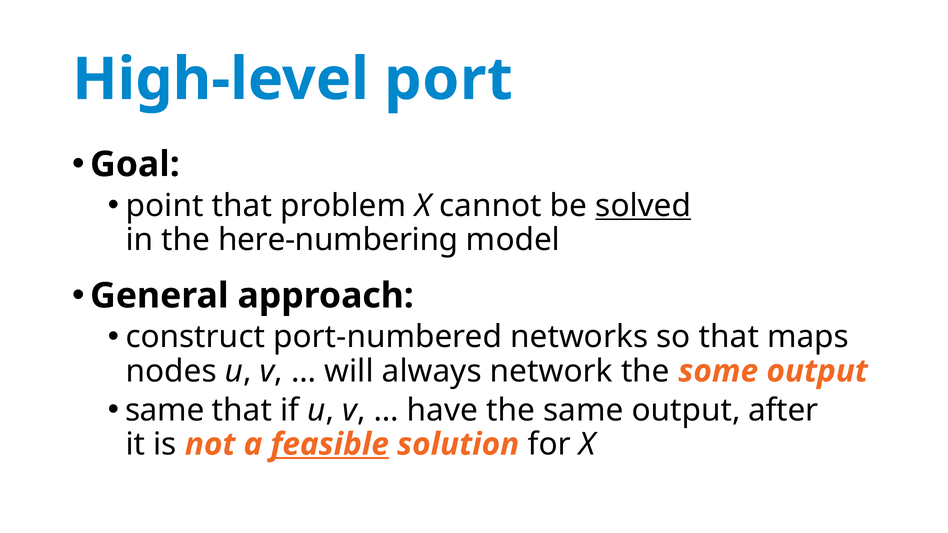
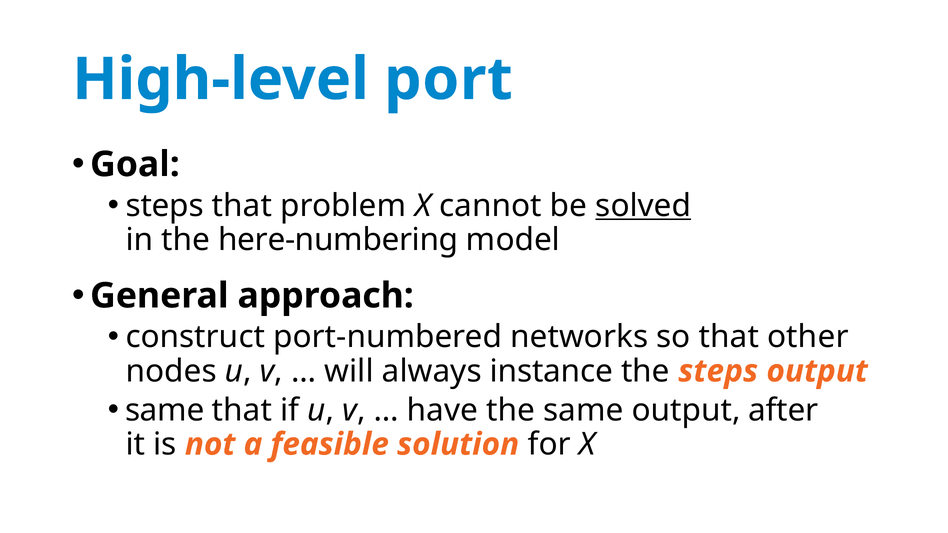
point at (165, 206): point -> steps
maps: maps -> other
network: network -> instance
the some: some -> steps
feasible underline: present -> none
